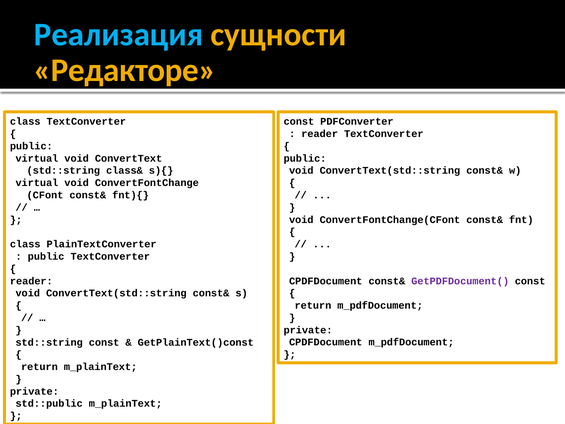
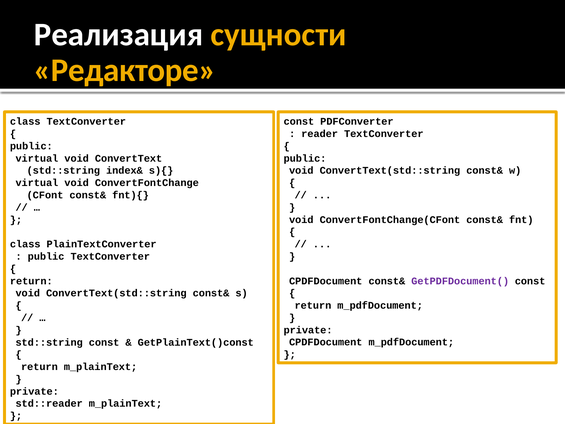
Реализация colour: light blue -> white
class&: class& -> index&
reader at (31, 281): reader -> return
std::public: std::public -> std::reader
